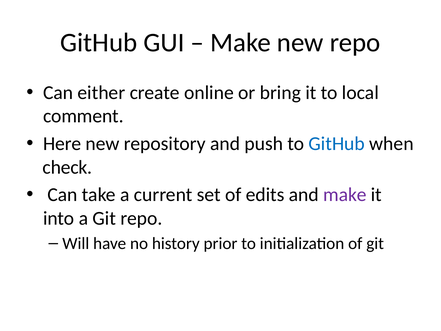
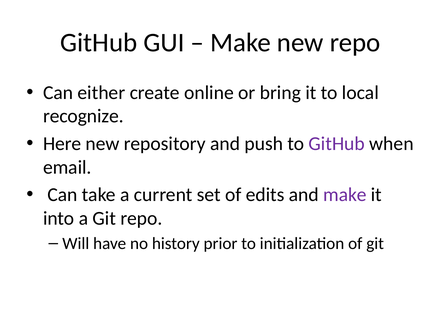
comment: comment -> recognize
GitHub at (337, 144) colour: blue -> purple
check: check -> email
